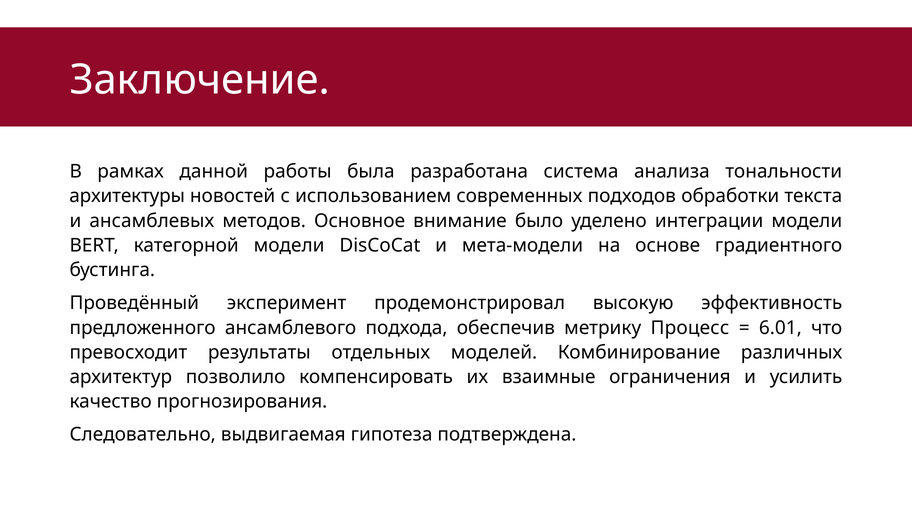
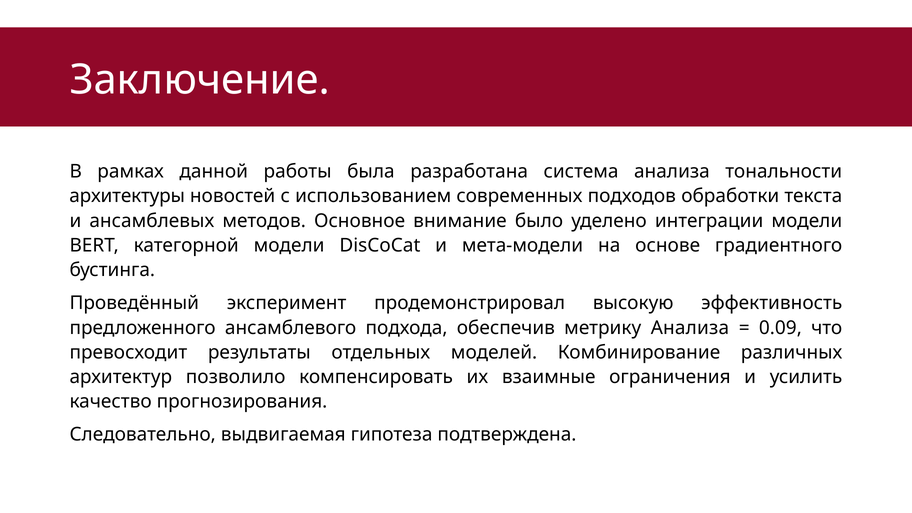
метрику Процесс: Процесс -> Анализа
6.01: 6.01 -> 0.09
